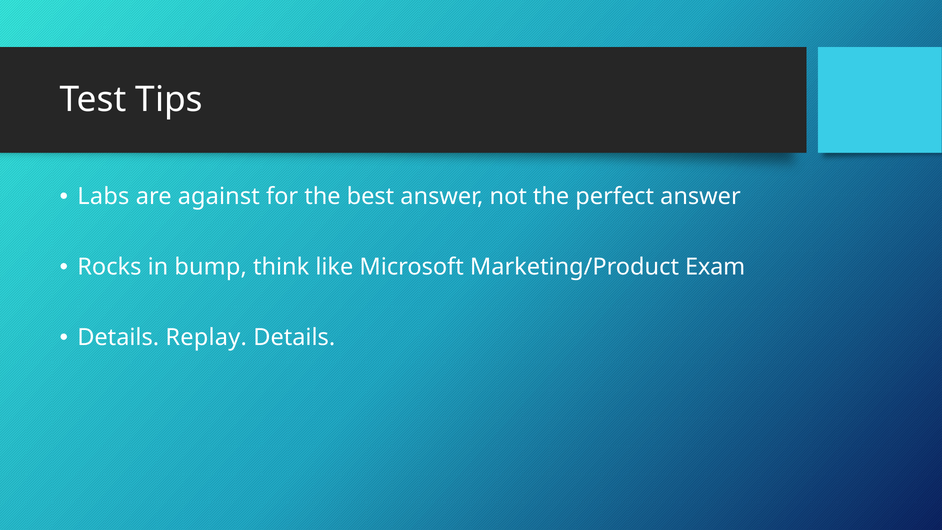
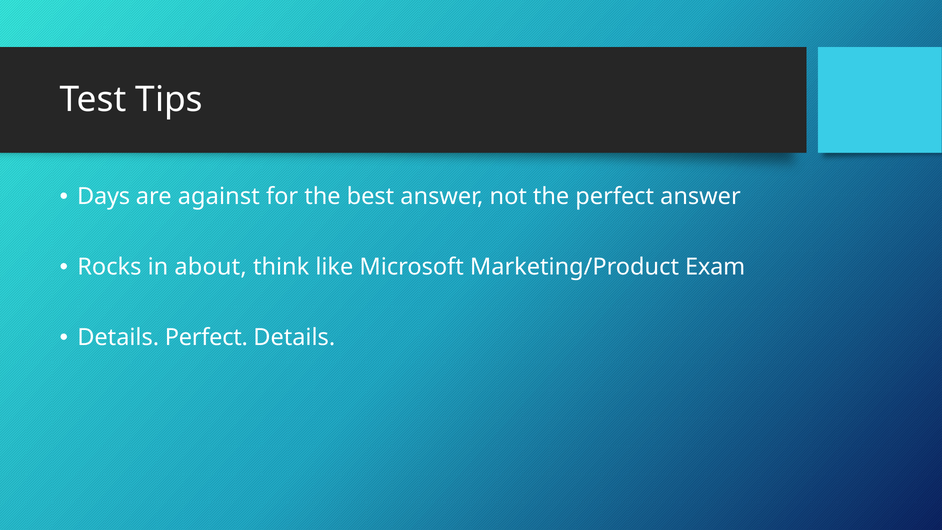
Labs: Labs -> Days
bump: bump -> about
Details Replay: Replay -> Perfect
